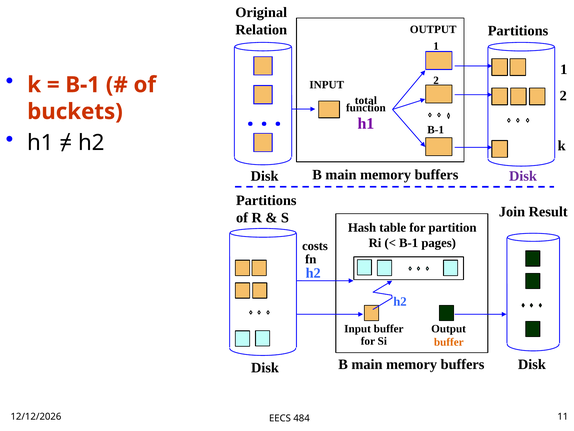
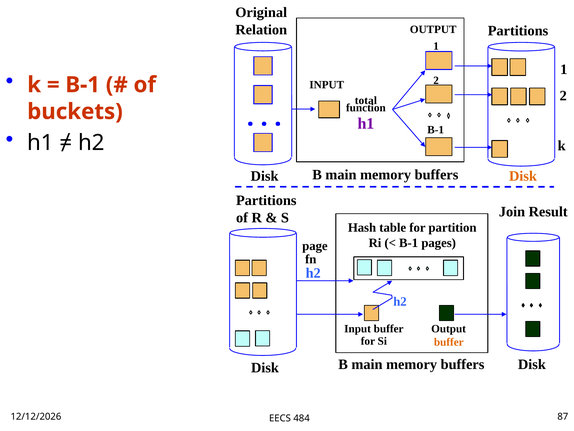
Disk at (523, 176) colour: purple -> orange
costs: costs -> page
11: 11 -> 87
